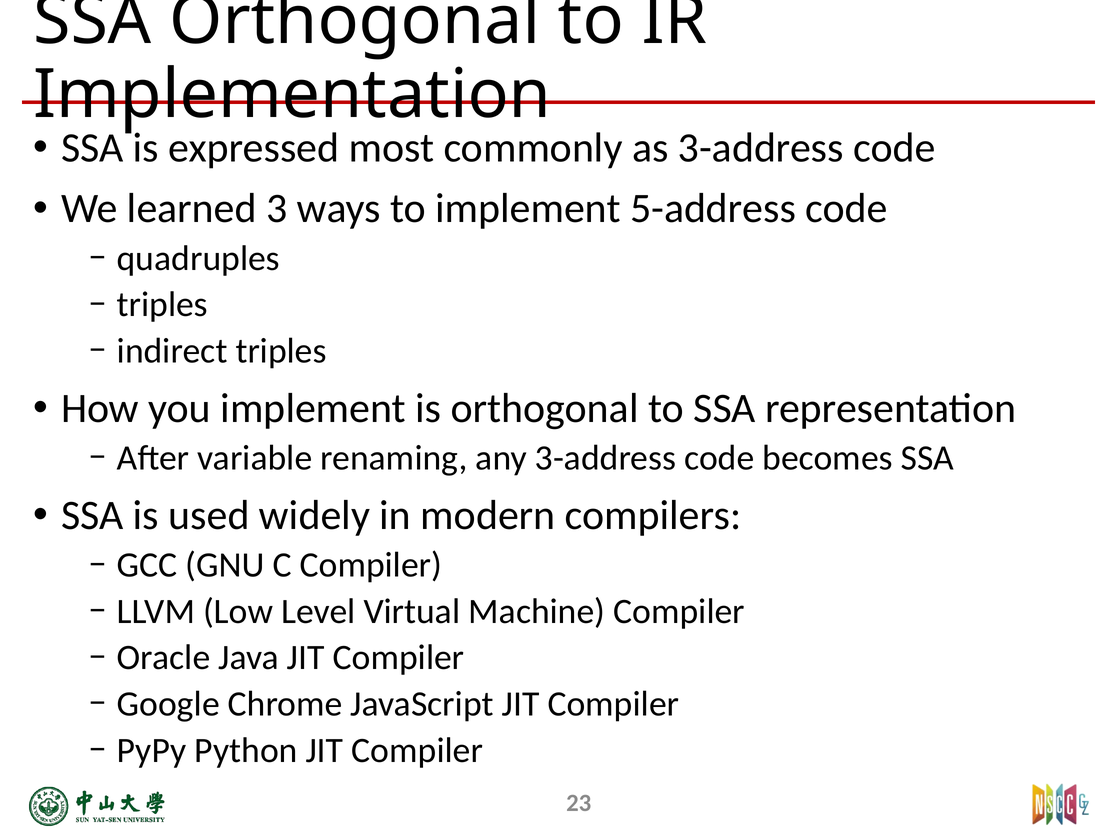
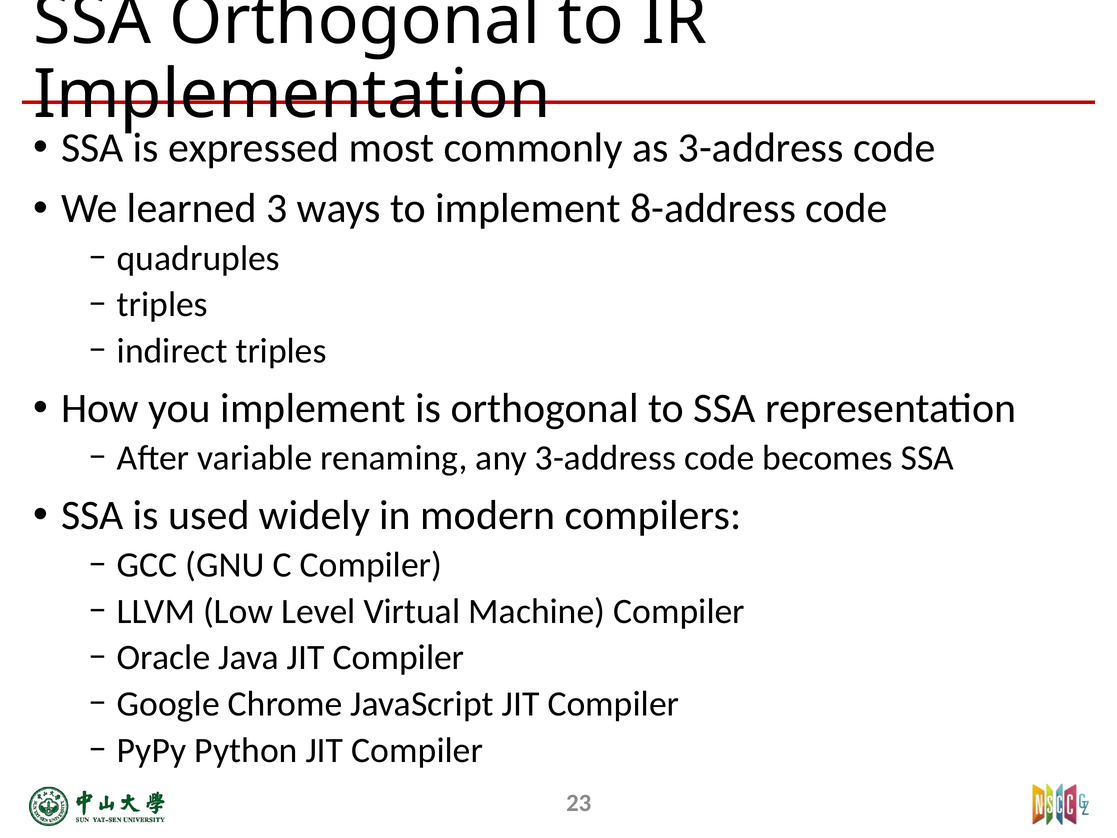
5-address: 5-address -> 8-address
